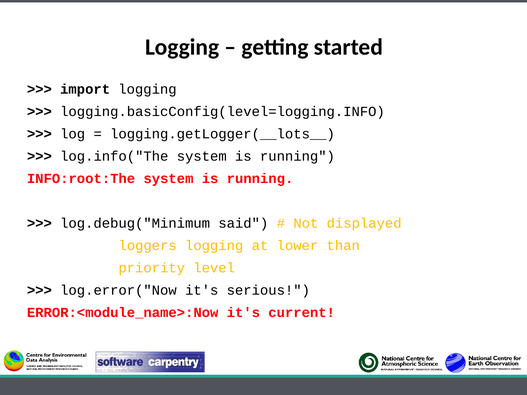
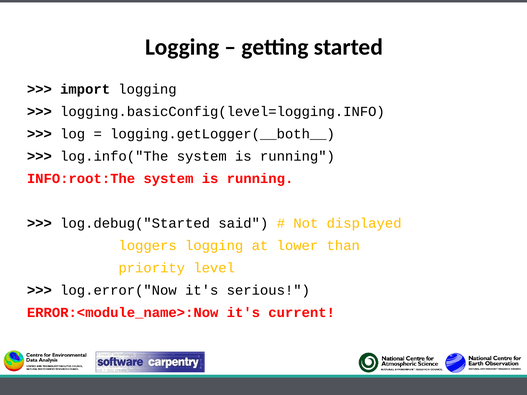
logging.getLogger(__lots__: logging.getLogger(__lots__ -> logging.getLogger(__both__
log.debug("Minimum: log.debug("Minimum -> log.debug("Started
